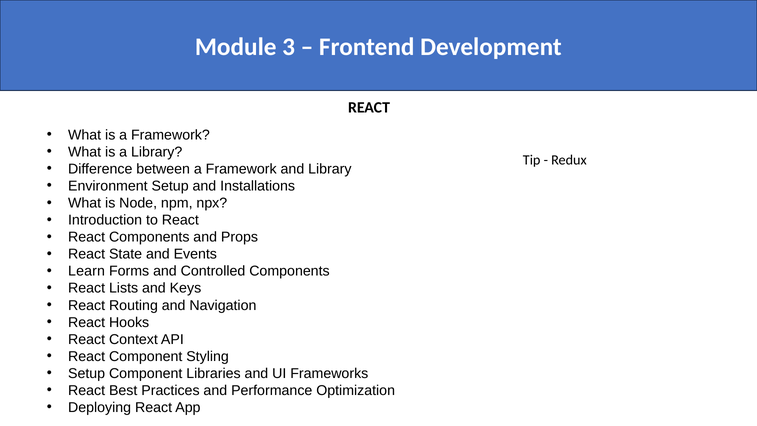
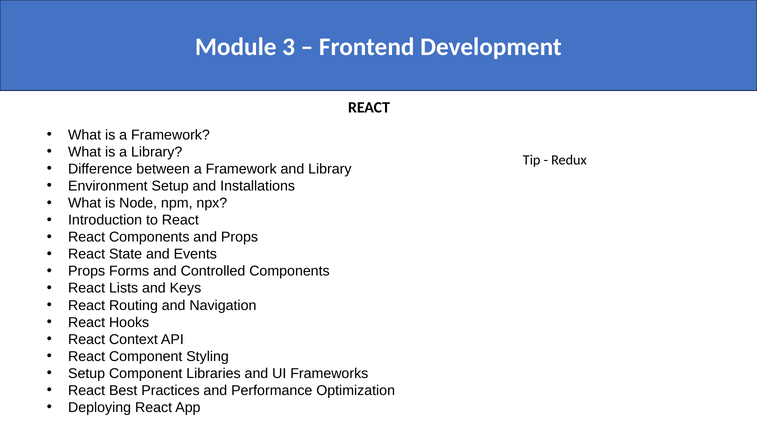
Learn at (87, 271): Learn -> Props
